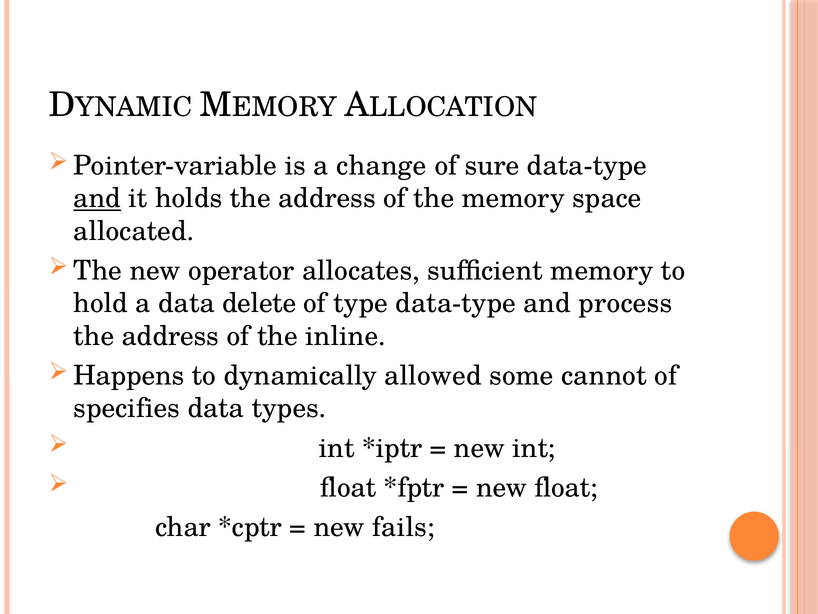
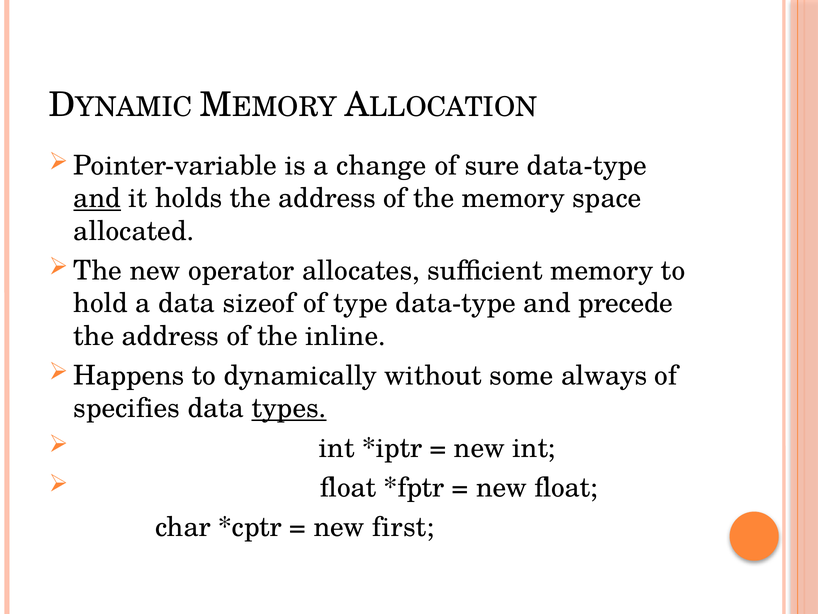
delete: delete -> sizeof
process: process -> precede
allowed: allowed -> without
cannot: cannot -> always
types underline: none -> present
fails: fails -> first
